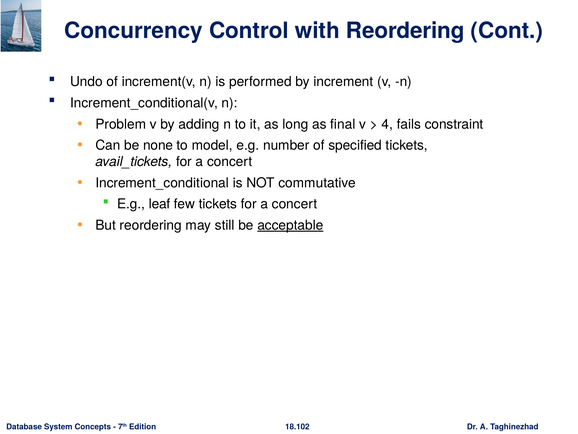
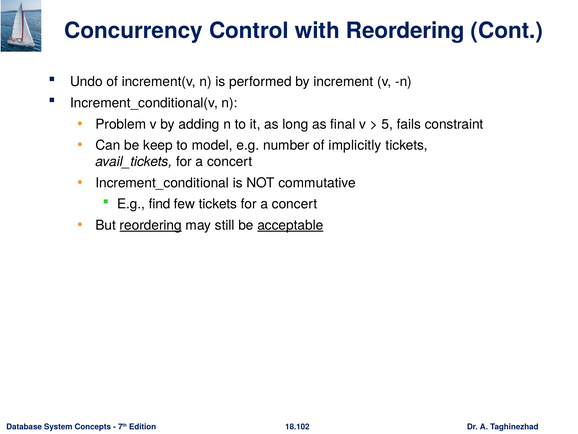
4: 4 -> 5
none: none -> keep
specified: specified -> implicitly
leaf: leaf -> find
reordering at (151, 225) underline: none -> present
